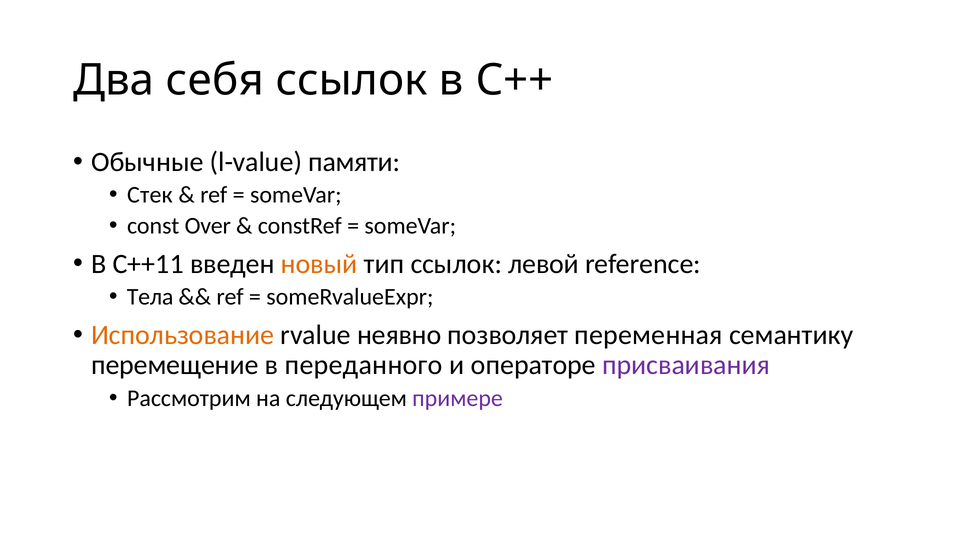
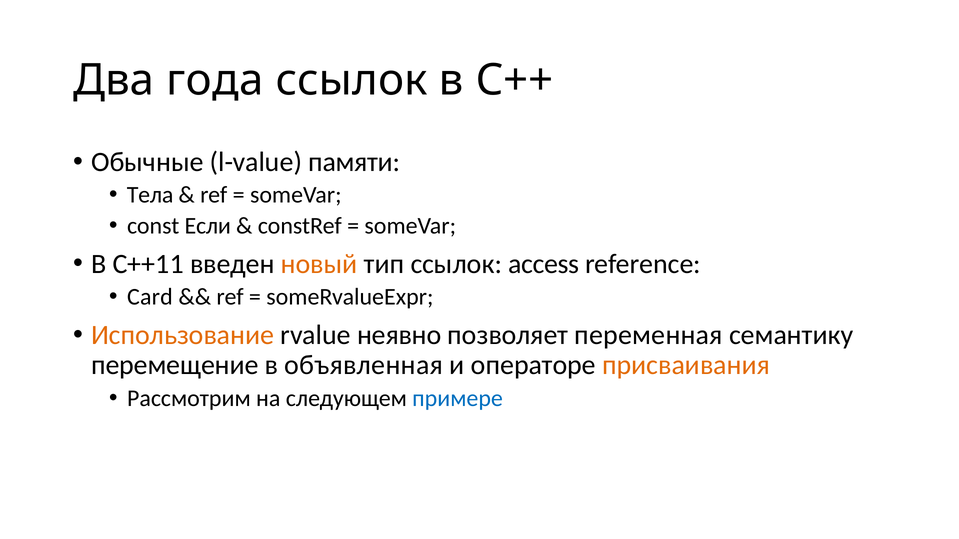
себя: себя -> года
Стек: Стек -> Тела
Over: Over -> Если
левой: левой -> access
Тела: Тела -> Card
переданного: переданного -> объявленная
присваивания colour: purple -> orange
примере colour: purple -> blue
